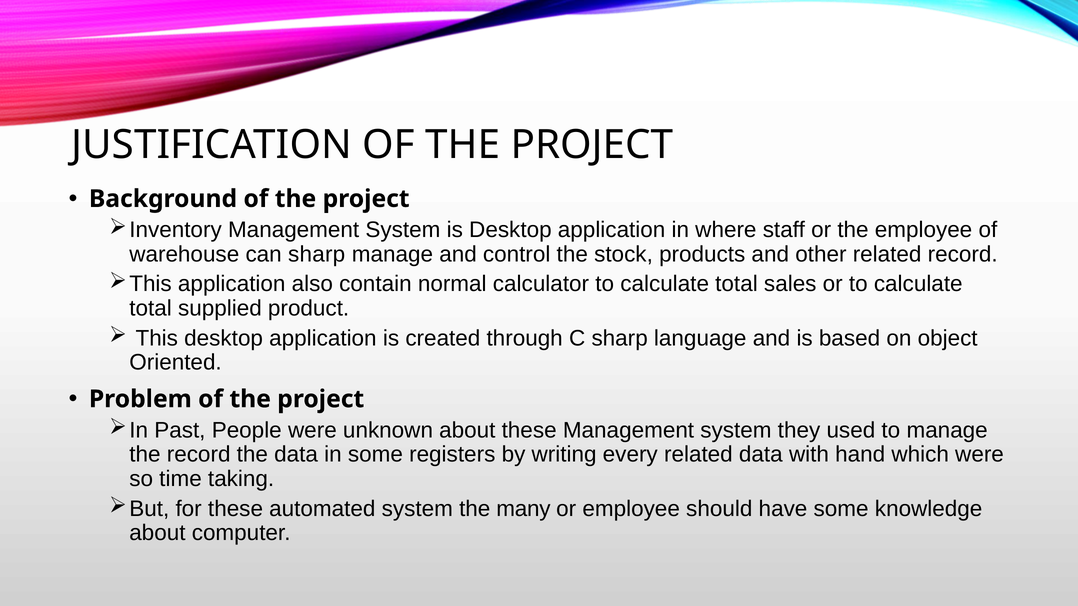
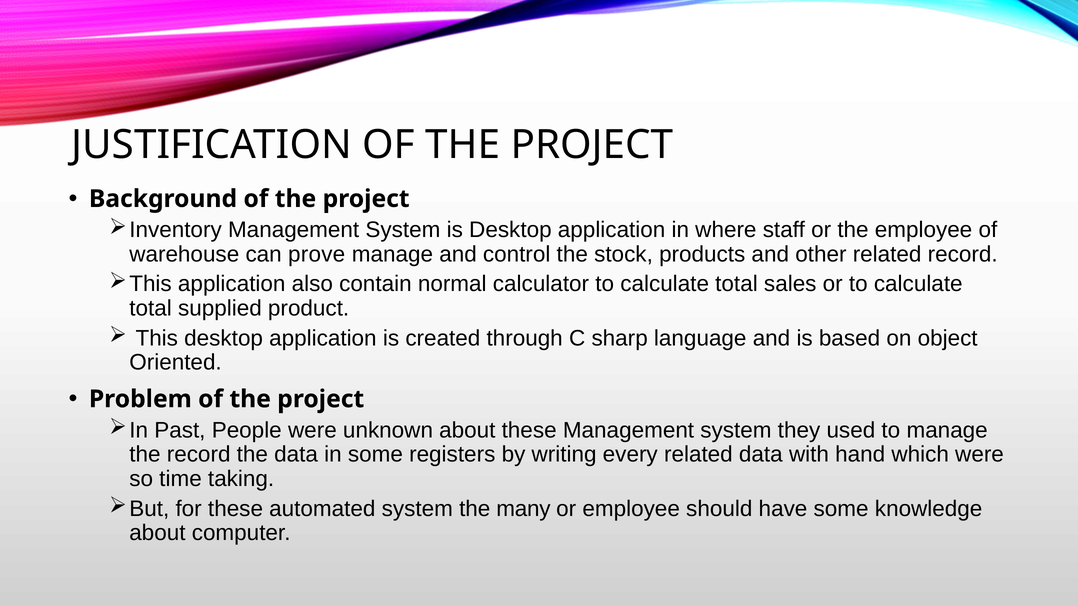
can sharp: sharp -> prove
